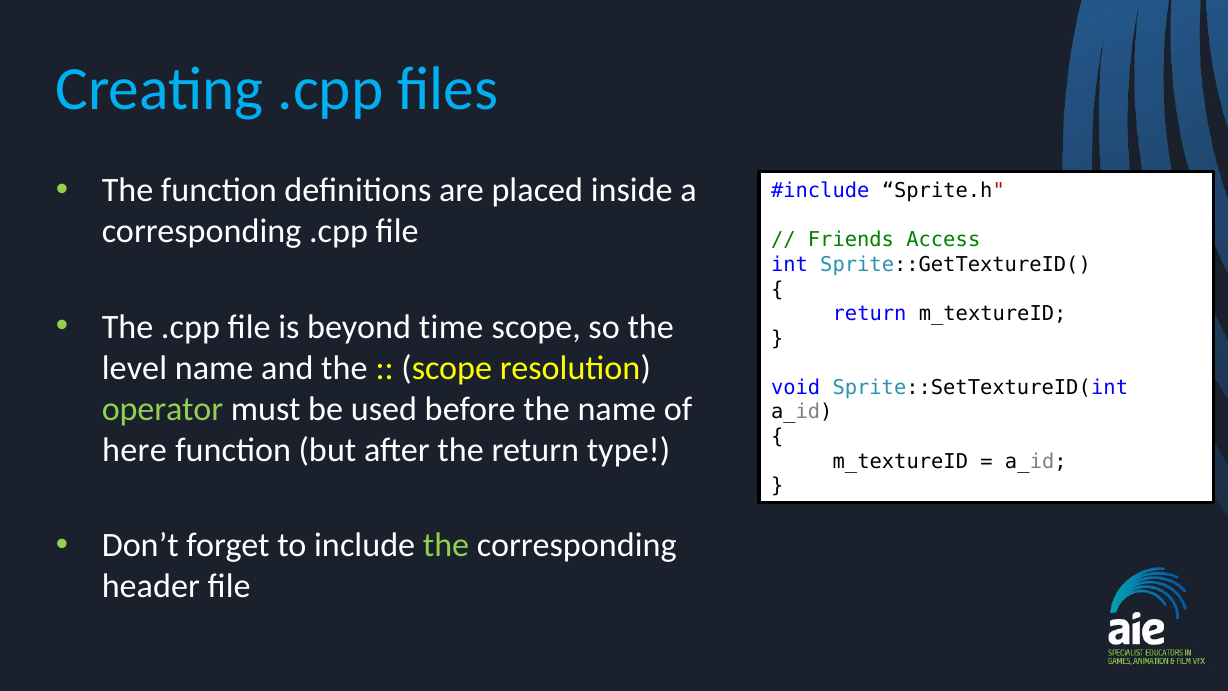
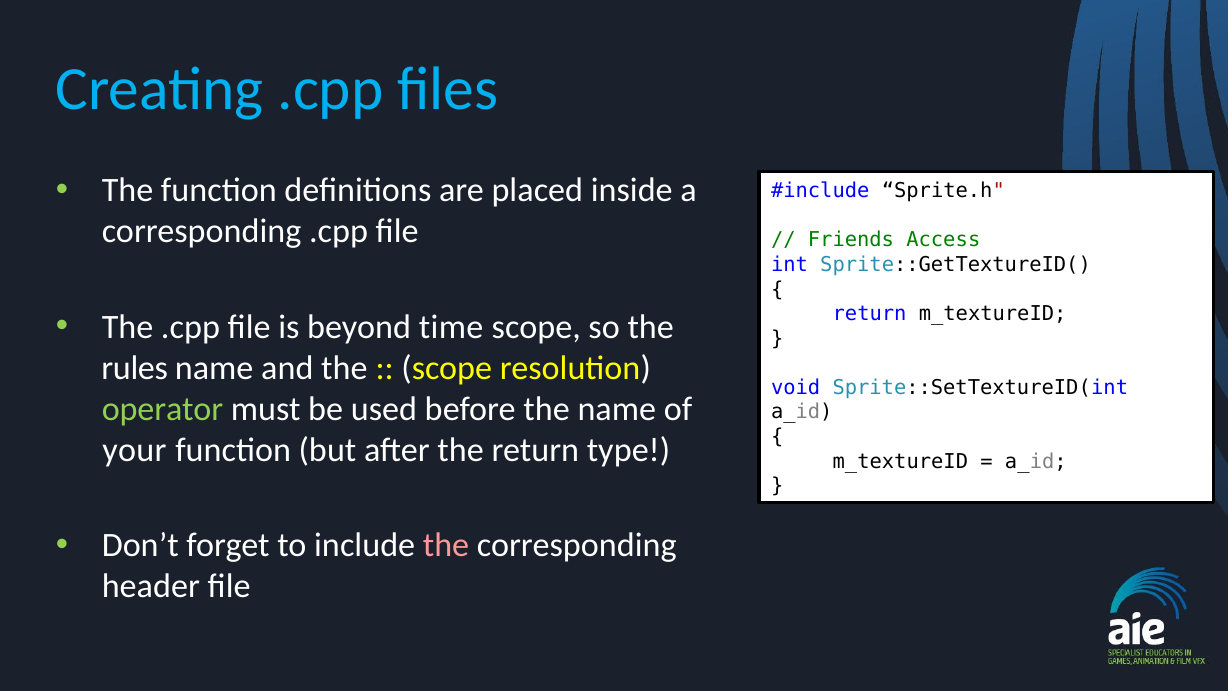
level: level -> rules
here: here -> your
the at (446, 545) colour: light green -> pink
